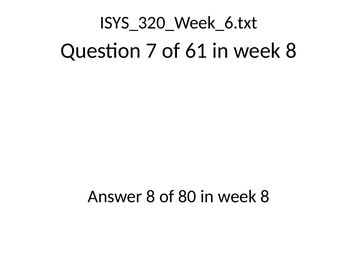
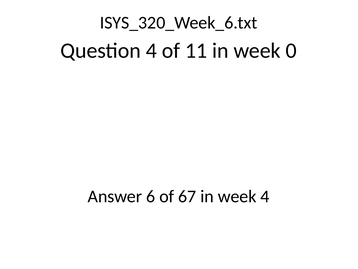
Question 7: 7 -> 4
61: 61 -> 11
8 at (291, 51): 8 -> 0
Answer 8: 8 -> 6
80: 80 -> 67
8 at (265, 196): 8 -> 4
